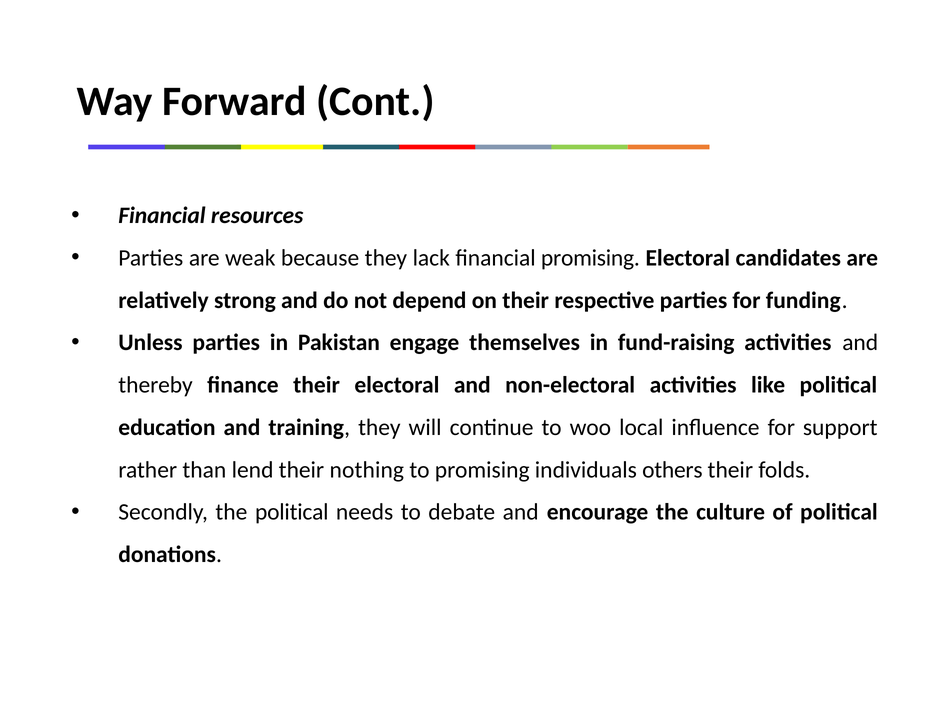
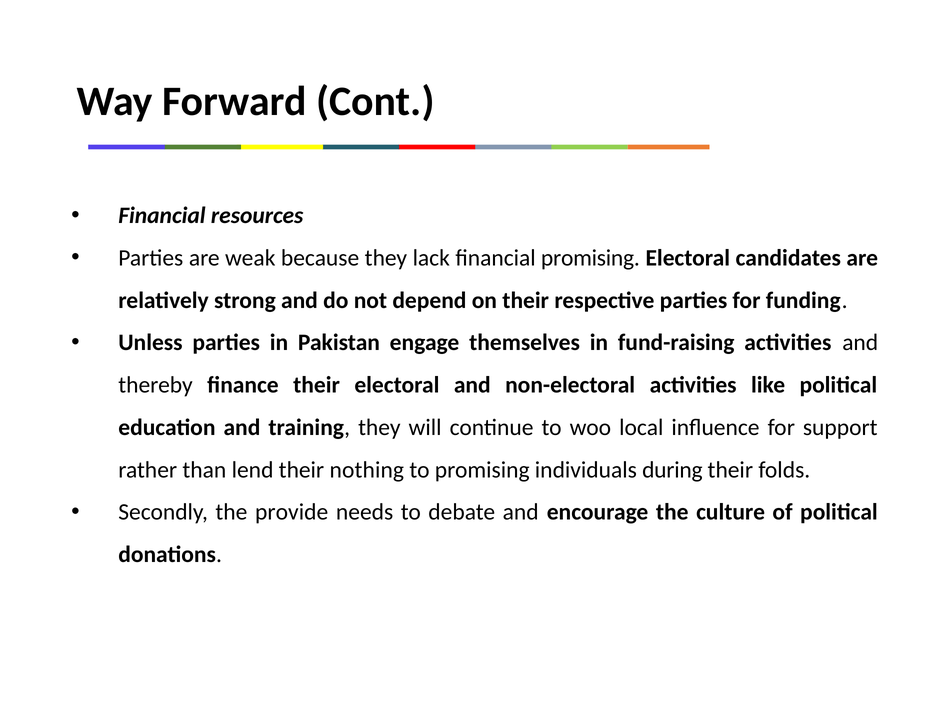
others: others -> during
the political: political -> provide
